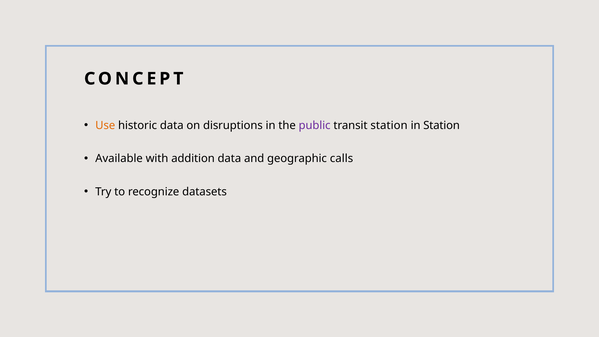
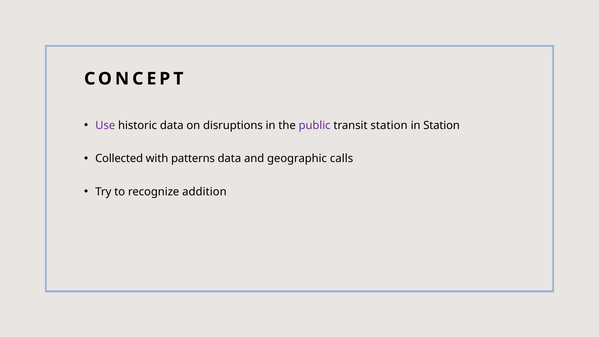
Use colour: orange -> purple
Available: Available -> Collected
addition: addition -> patterns
datasets: datasets -> addition
